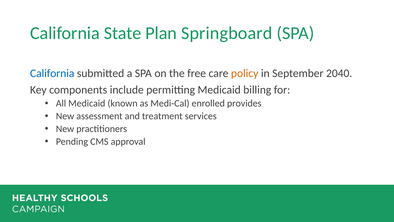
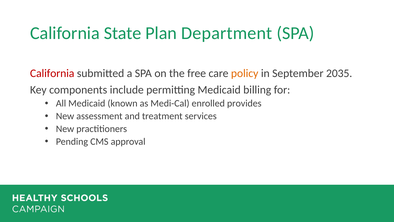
Springboard: Springboard -> Department
California at (52, 73) colour: blue -> red
2040: 2040 -> 2035
